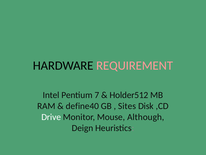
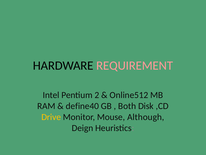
7: 7 -> 2
Holder512: Holder512 -> Online512
Sites: Sites -> Both
Drive colour: white -> yellow
